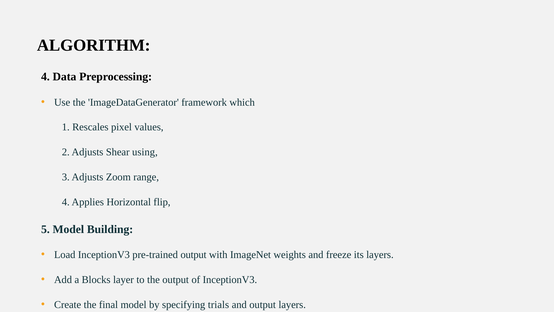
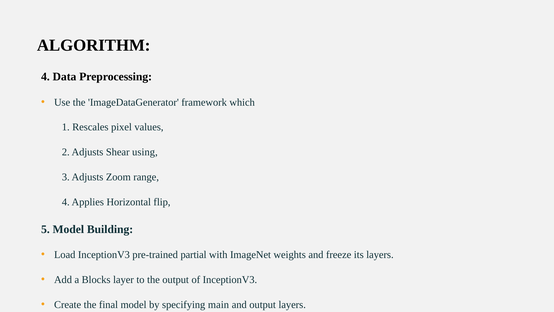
pre-trained output: output -> partial
trials: trials -> main
